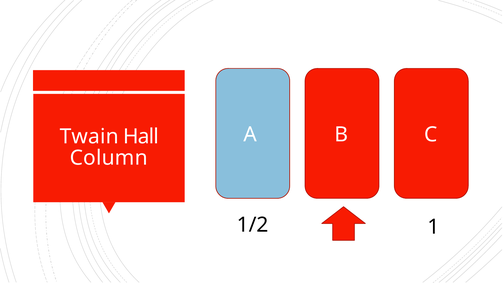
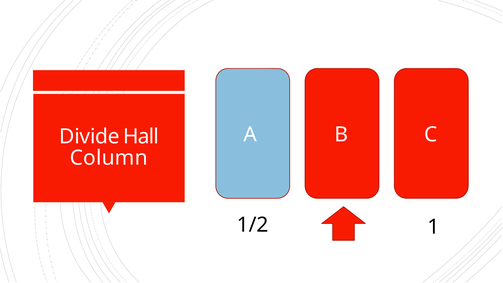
Twain: Twain -> Divide
